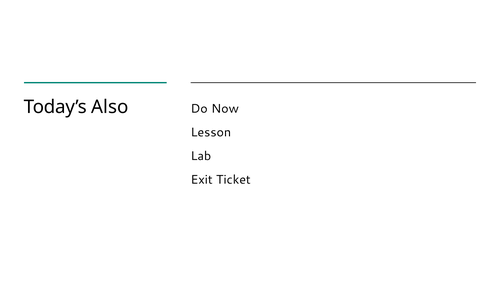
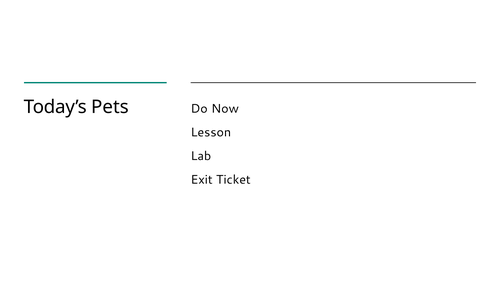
Also: Also -> Pets
